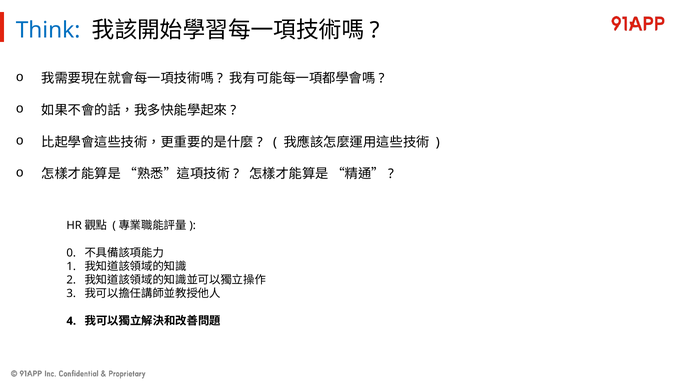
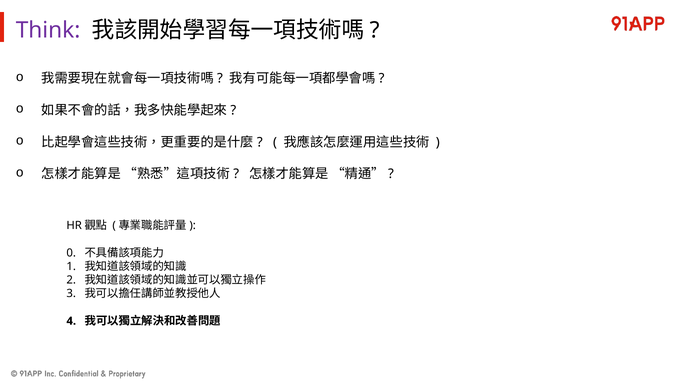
Think colour: blue -> purple
